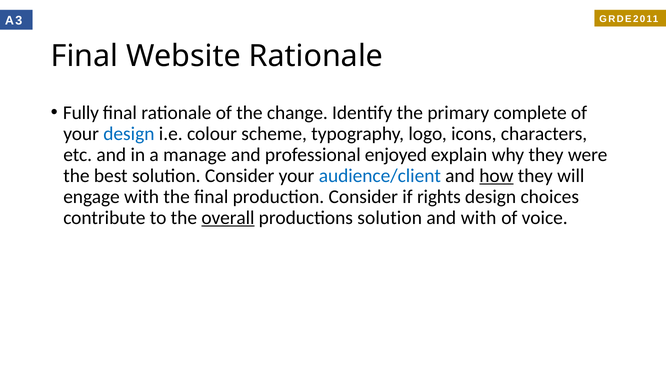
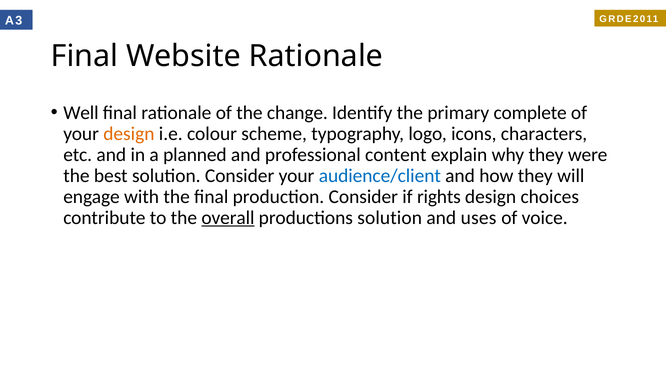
Fully: Fully -> Well
design at (129, 134) colour: blue -> orange
manage: manage -> planned
enjoyed: enjoyed -> content
how underline: present -> none
and with: with -> uses
